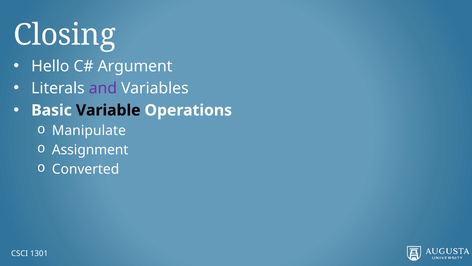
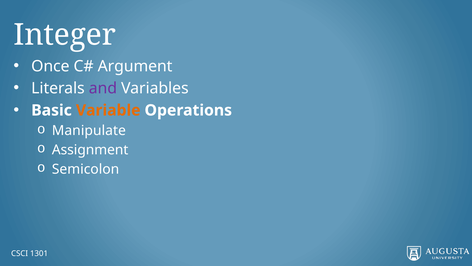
Closing: Closing -> Integer
Hello: Hello -> Once
Variable colour: black -> orange
Converted: Converted -> Semicolon
